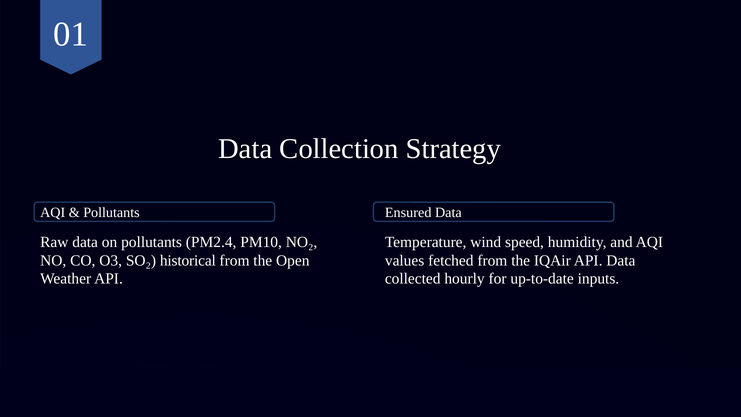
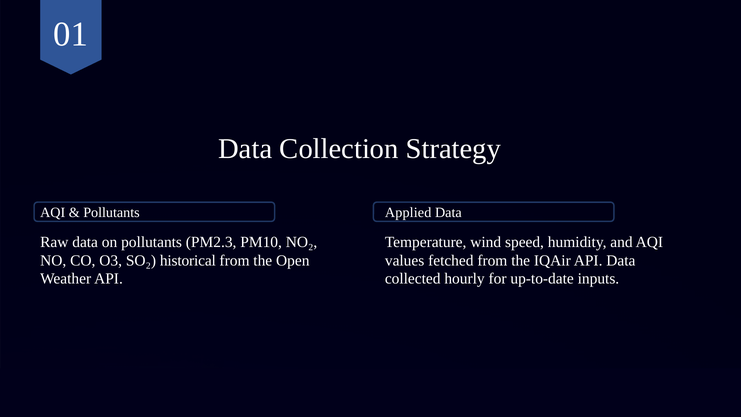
Ensured: Ensured -> Applied
PM2.4: PM2.4 -> PM2.3
